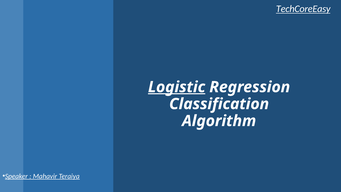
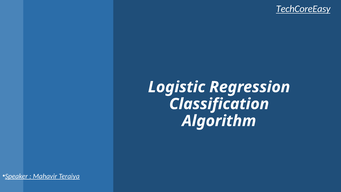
Logistic underline: present -> none
